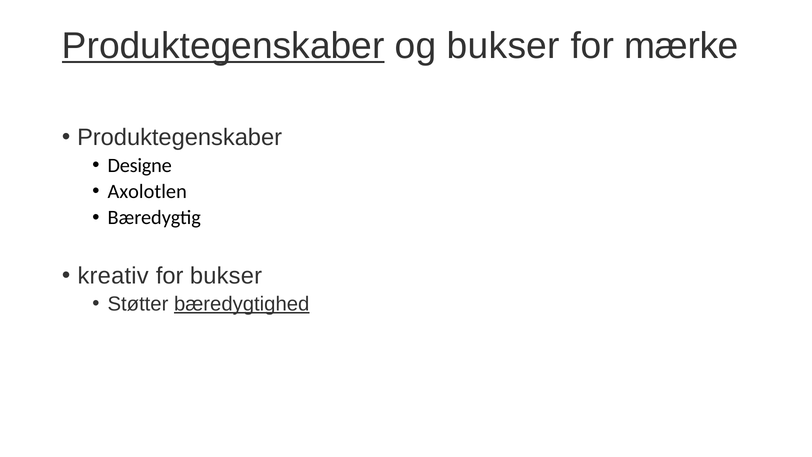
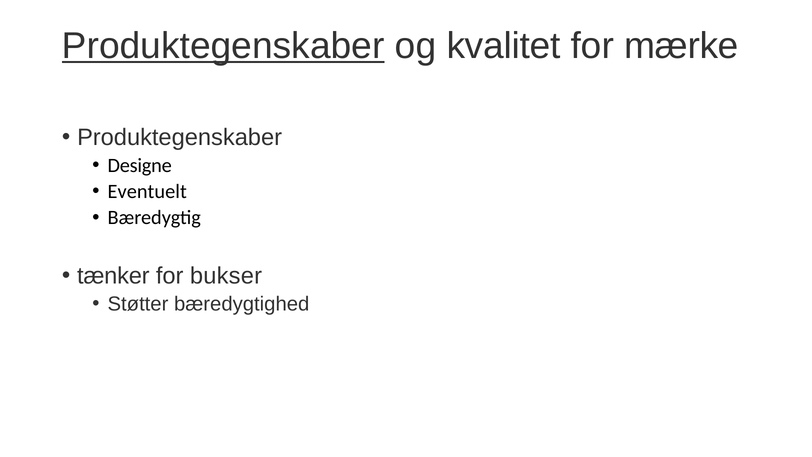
og bukser: bukser -> kvalitet
Axolotlen: Axolotlen -> Eventuelt
kreativ: kreativ -> tænker
bæredygtighed underline: present -> none
